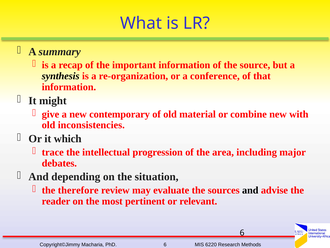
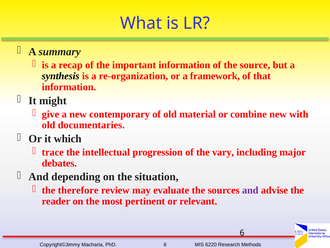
conference: conference -> framework
inconsistencies: inconsistencies -> documentaries
area: area -> vary
and at (250, 190) colour: black -> purple
